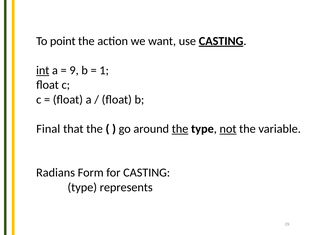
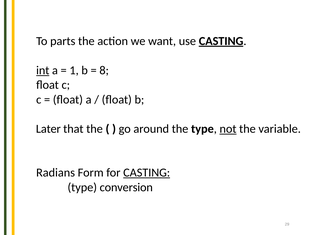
point: point -> parts
9: 9 -> 1
1: 1 -> 8
Final: Final -> Later
the at (180, 129) underline: present -> none
CASTING at (147, 173) underline: none -> present
represents: represents -> conversion
